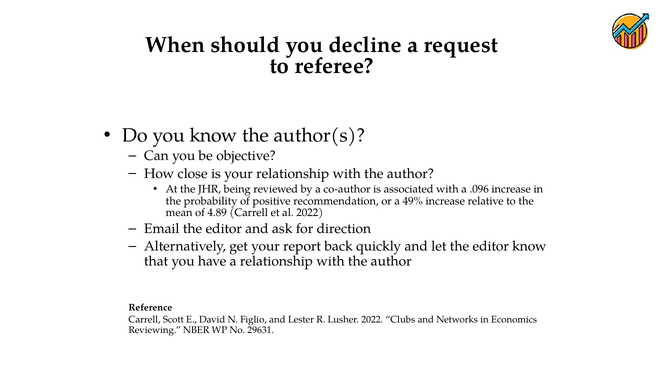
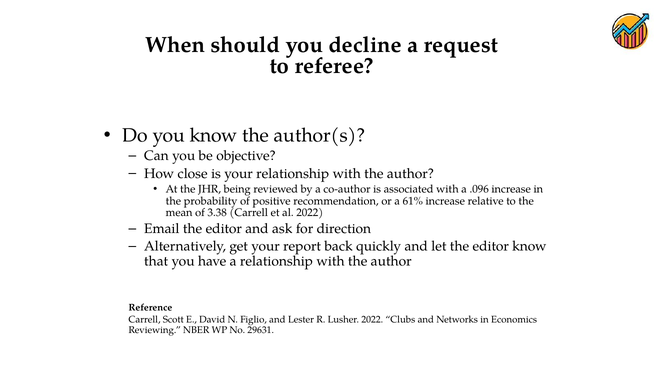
49%: 49% -> 61%
4.89: 4.89 -> 3.38
